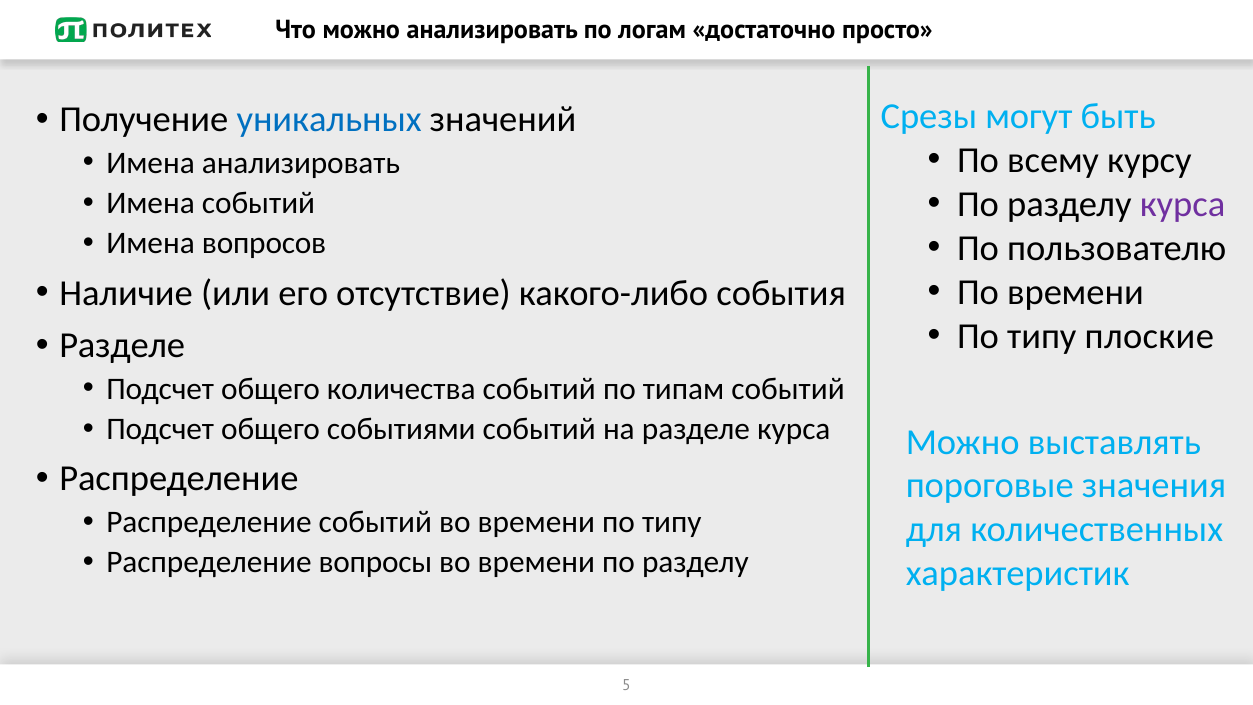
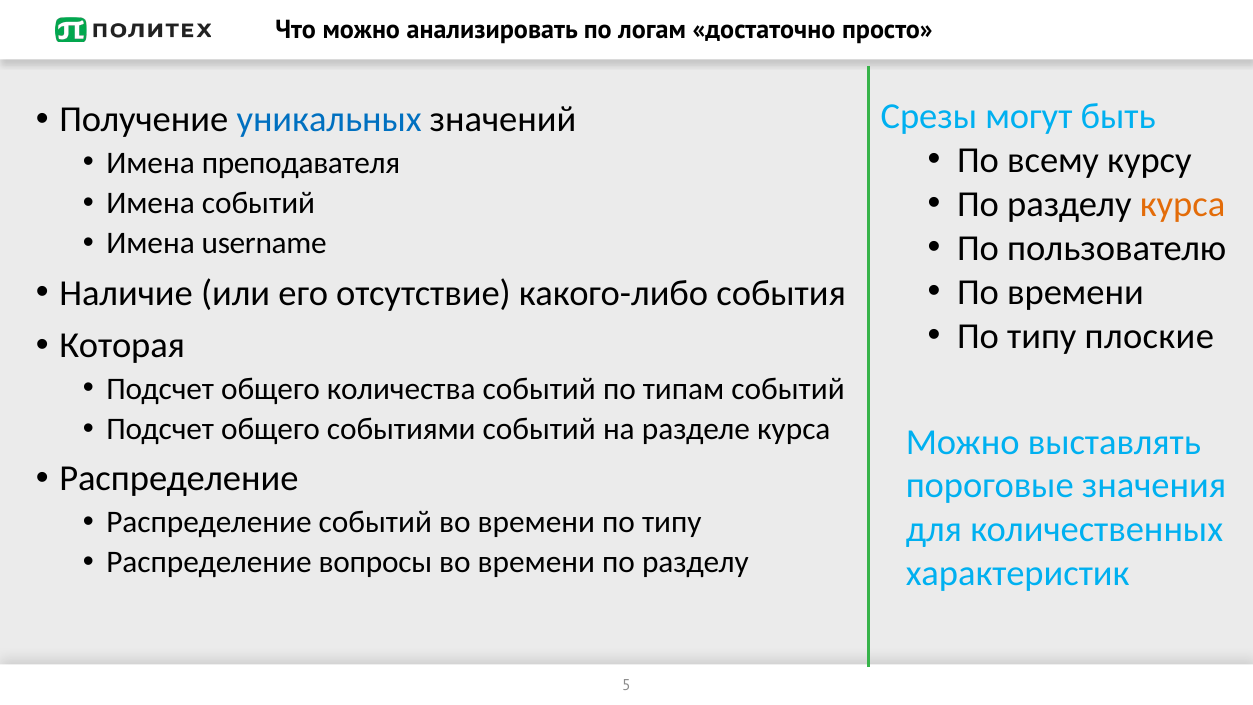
Имена анализировать: анализировать -> преподавателя
курса at (1183, 205) colour: purple -> orange
вопросов: вопросов -> username
Разделе at (122, 346): Разделе -> Которая
